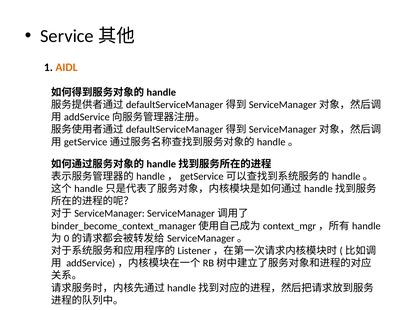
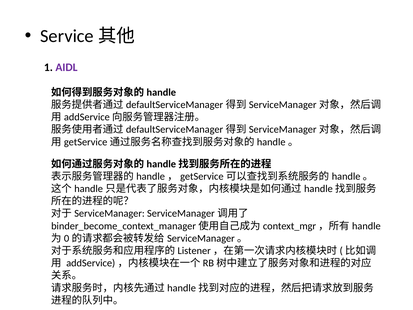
AIDL colour: orange -> purple
